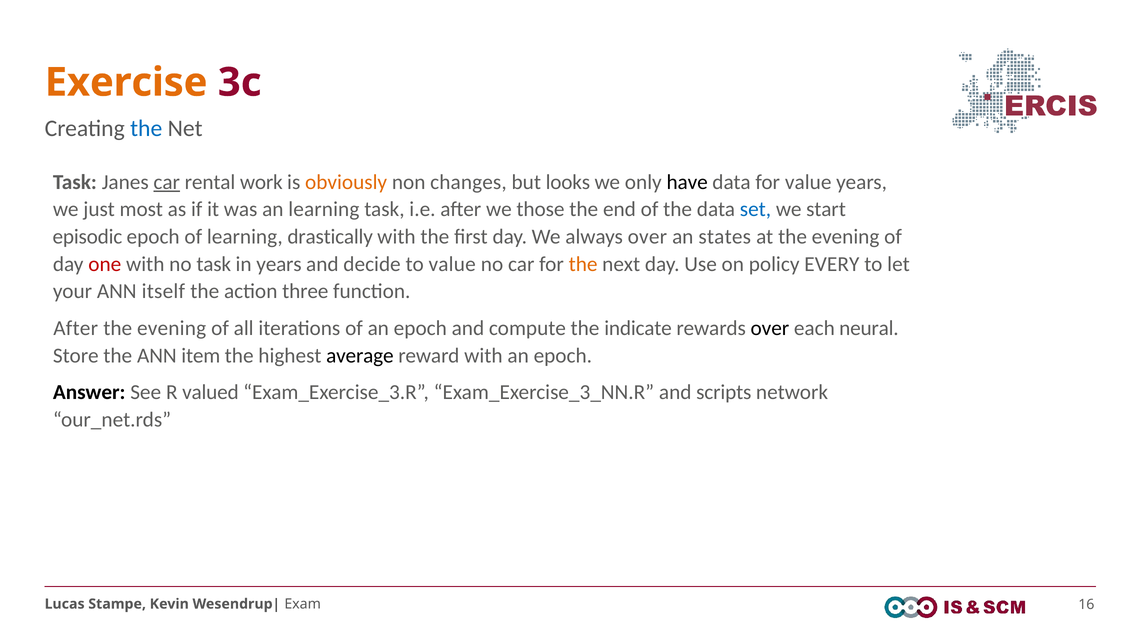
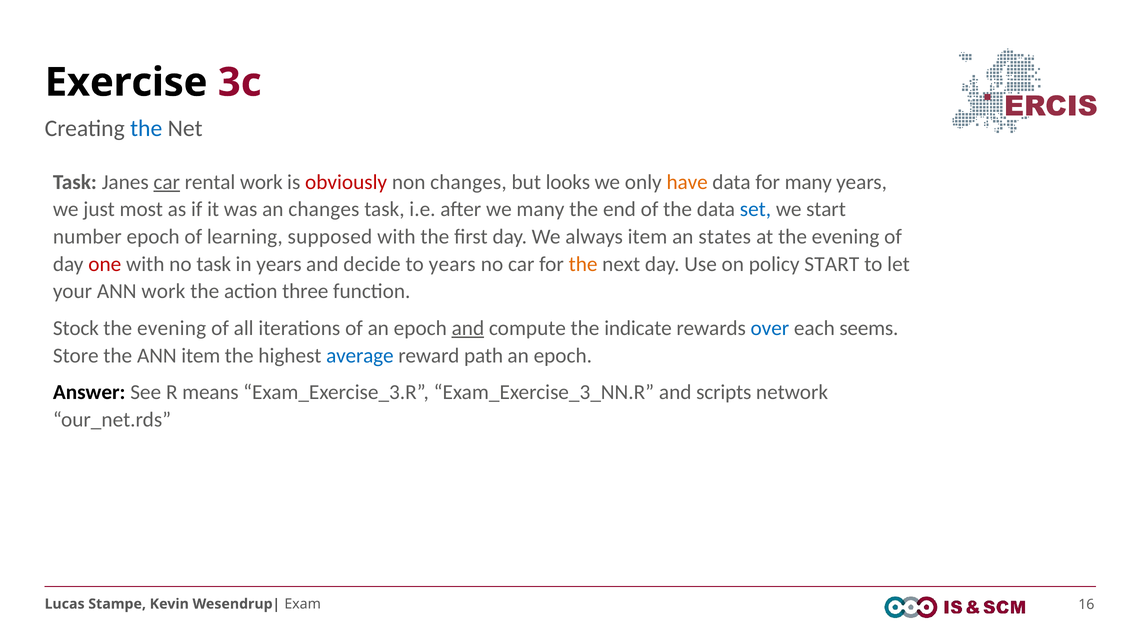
Exercise colour: orange -> black
obviously colour: orange -> red
have colour: black -> orange
for value: value -> many
an learning: learning -> changes
we those: those -> many
episodic: episodic -> number
drastically: drastically -> supposed
always over: over -> item
to value: value -> years
policy EVERY: EVERY -> START
ANN itself: itself -> work
After at (76, 328): After -> Stock
and at (468, 328) underline: none -> present
over at (770, 328) colour: black -> blue
neural: neural -> seems
average colour: black -> blue
reward with: with -> path
valued: valued -> means
